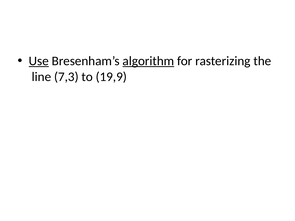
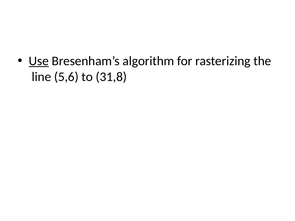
algorithm underline: present -> none
7,3: 7,3 -> 5,6
19,9: 19,9 -> 31,8
